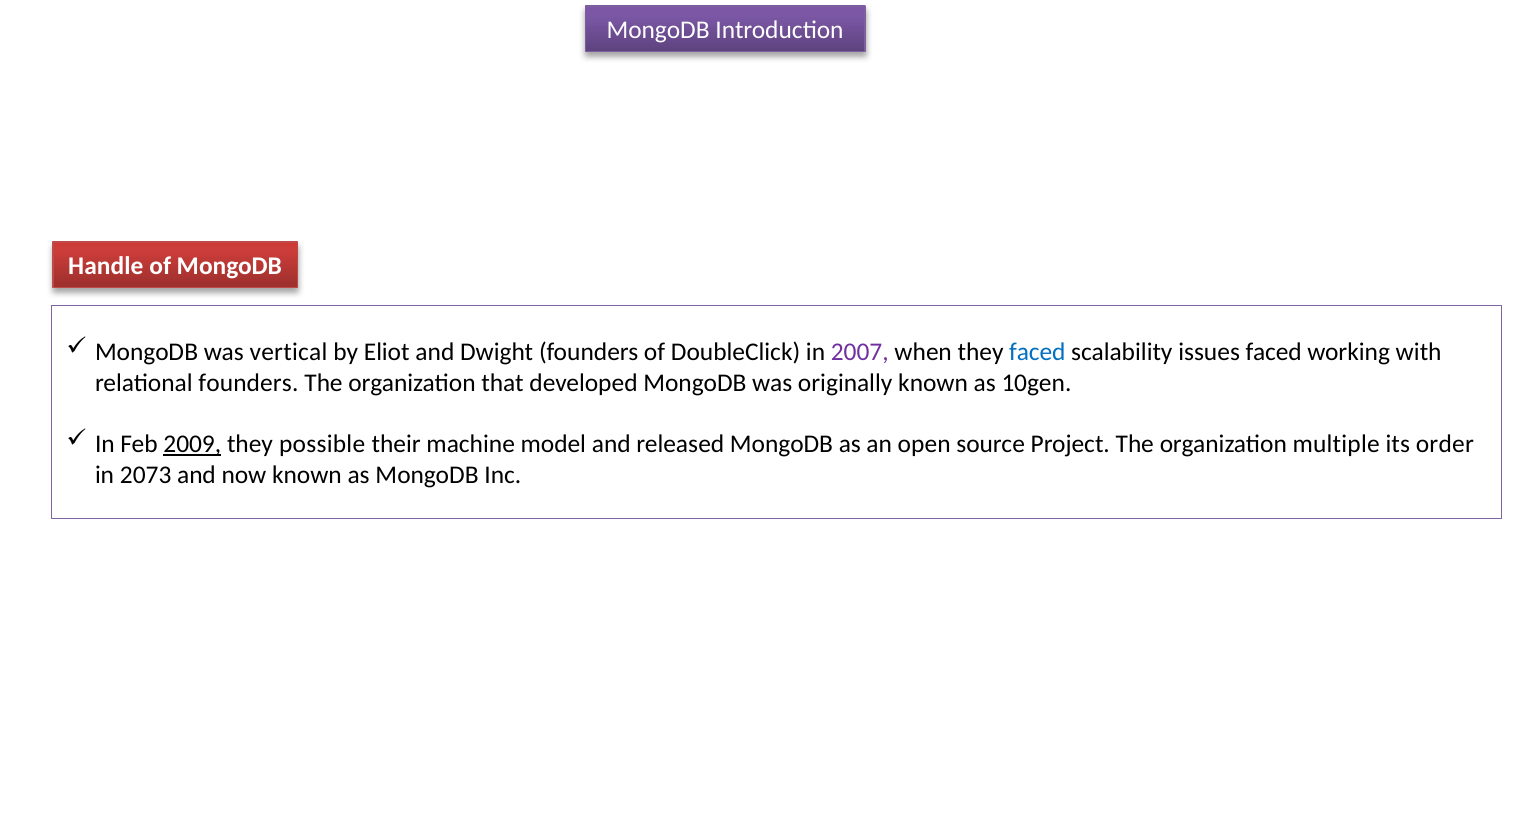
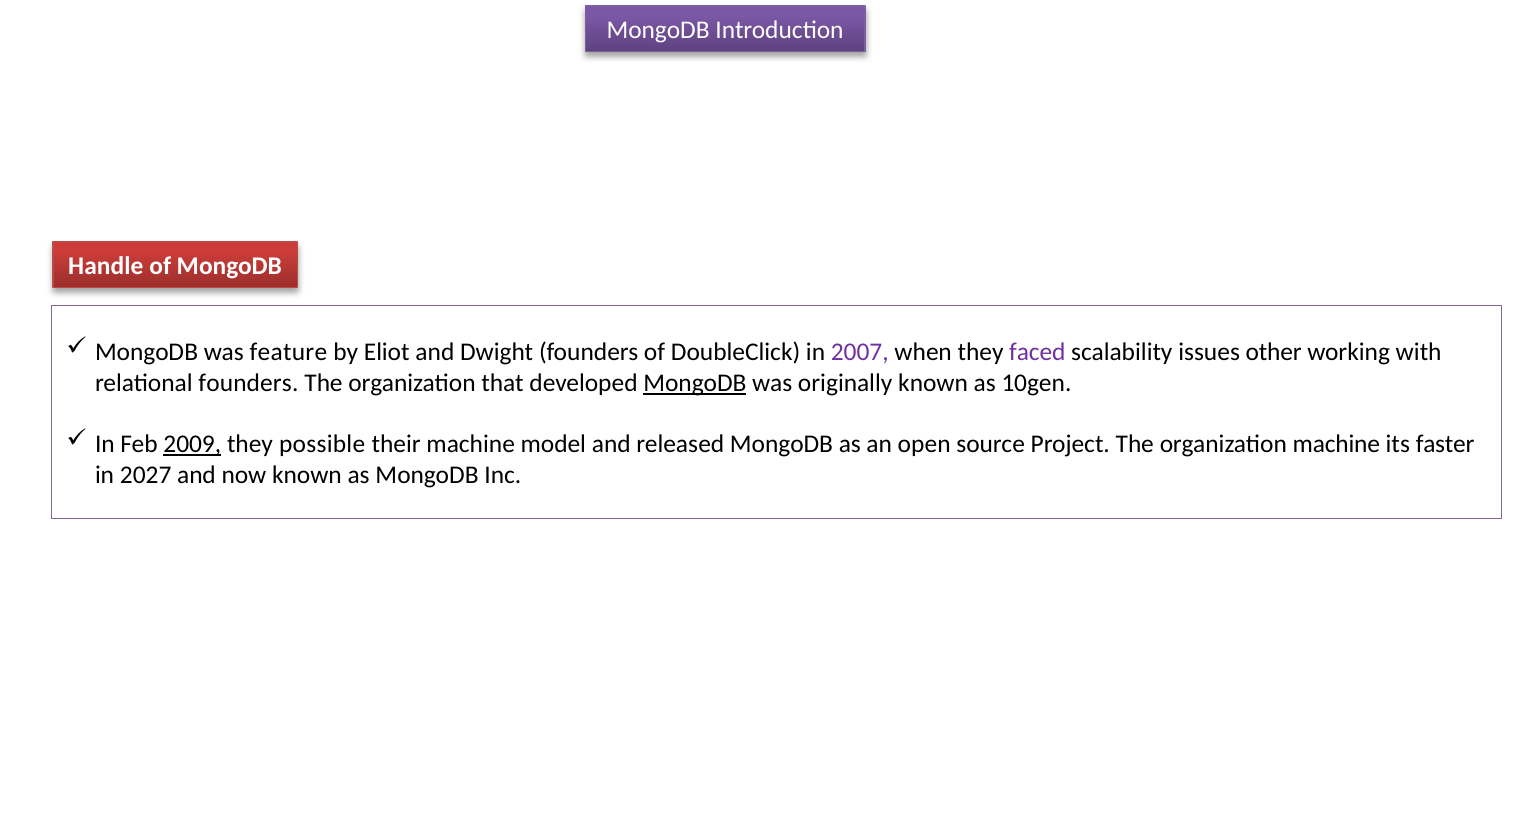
vertical: vertical -> feature
faced at (1037, 352) colour: blue -> purple
issues faced: faced -> other
MongoDB at (695, 383) underline: none -> present
organization multiple: multiple -> machine
order: order -> faster
2073: 2073 -> 2027
